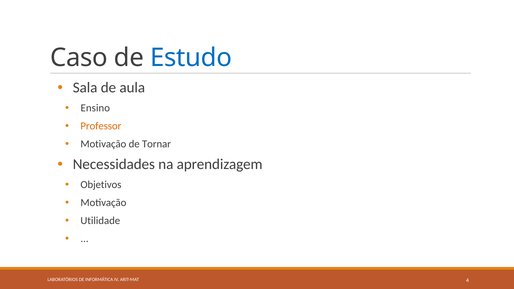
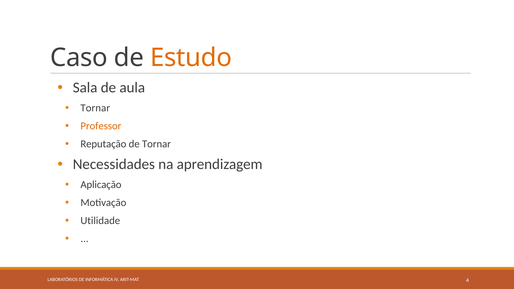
Estudo colour: blue -> orange
Ensino at (95, 108): Ensino -> Tornar
Motivação at (103, 144): Motivação -> Reputação
Objetivos: Objetivos -> Aplicação
